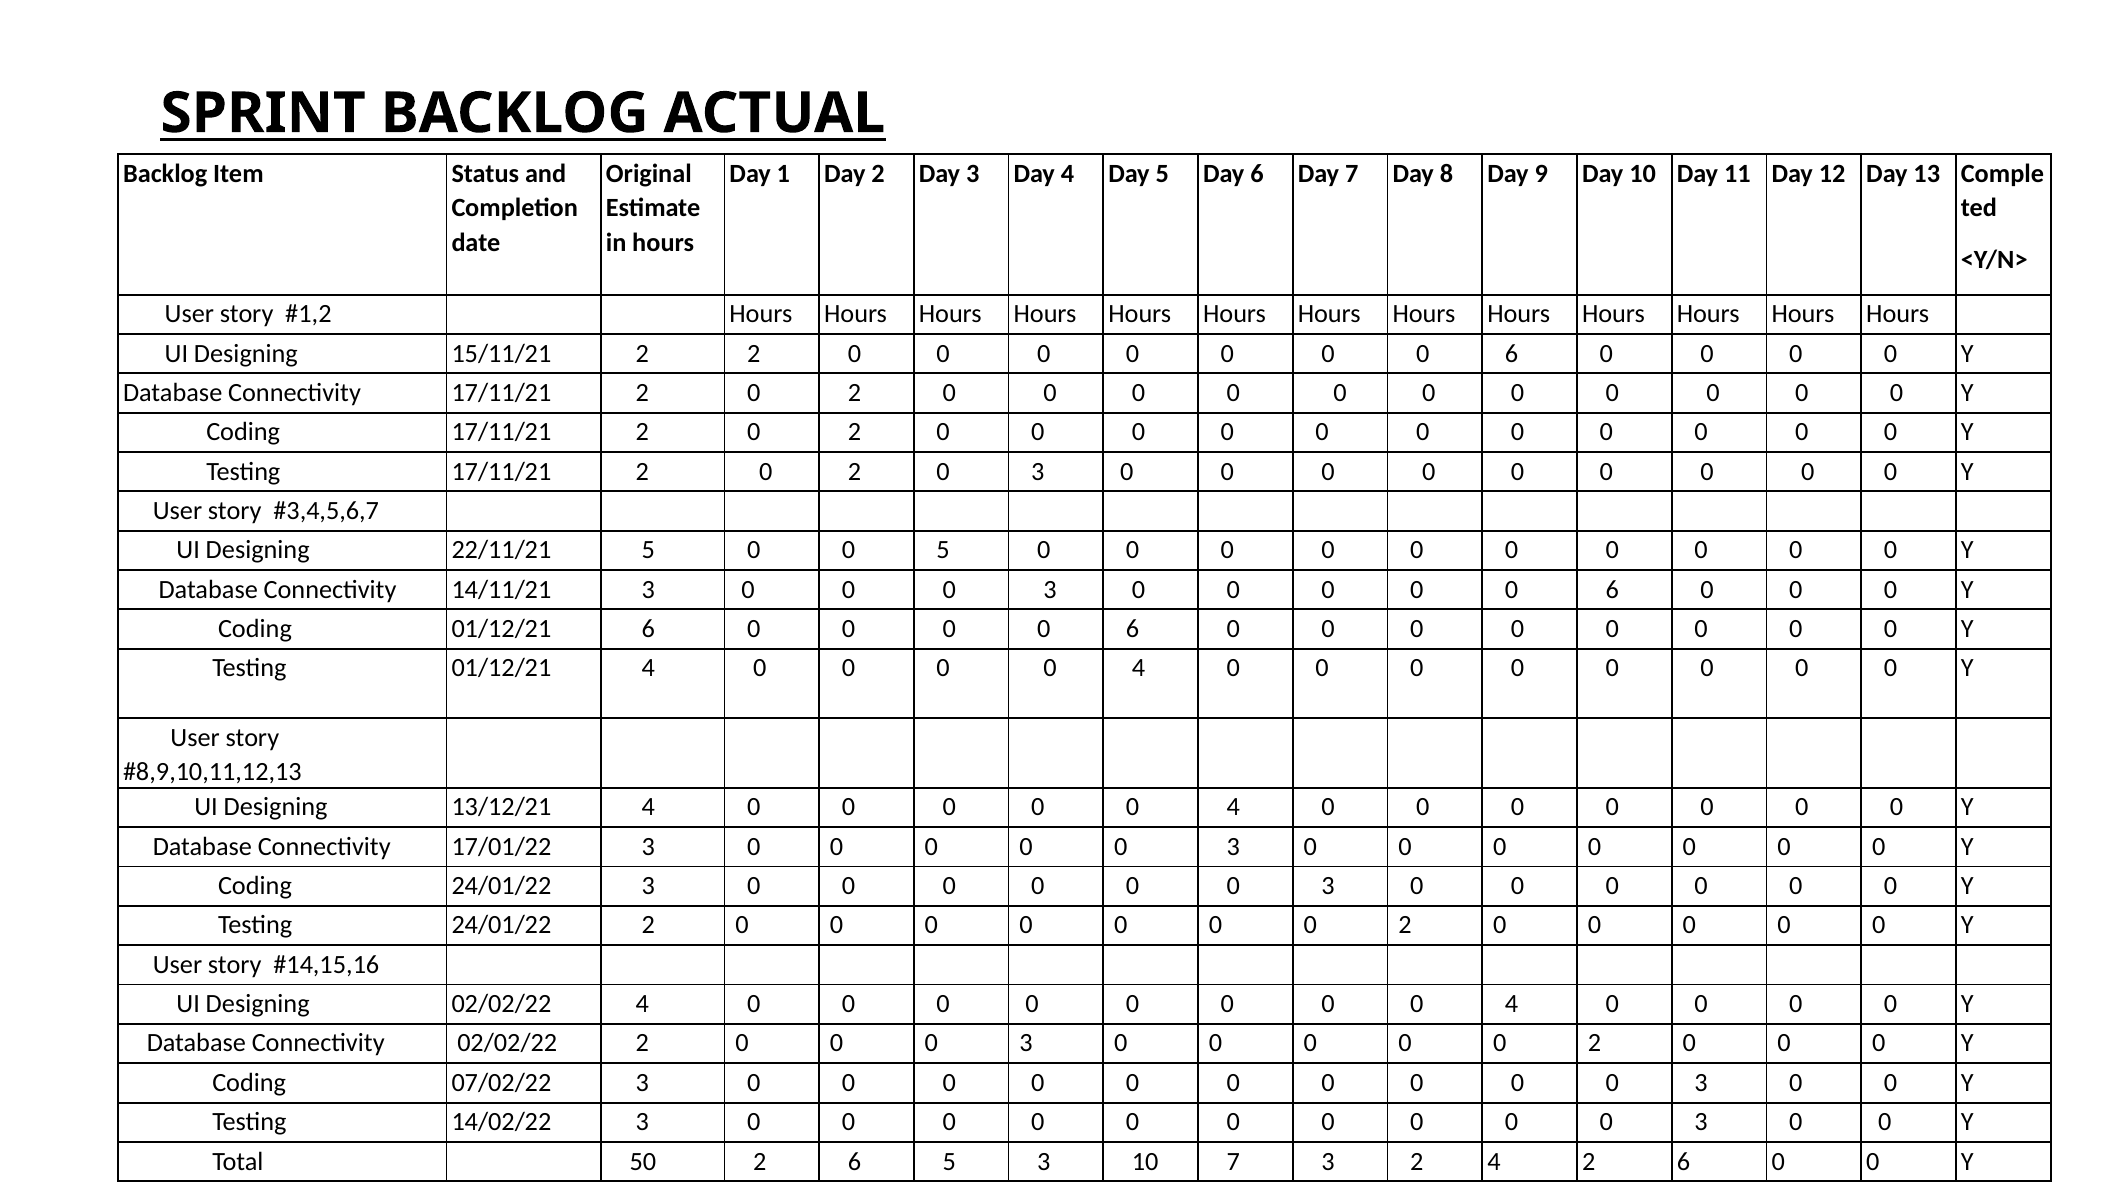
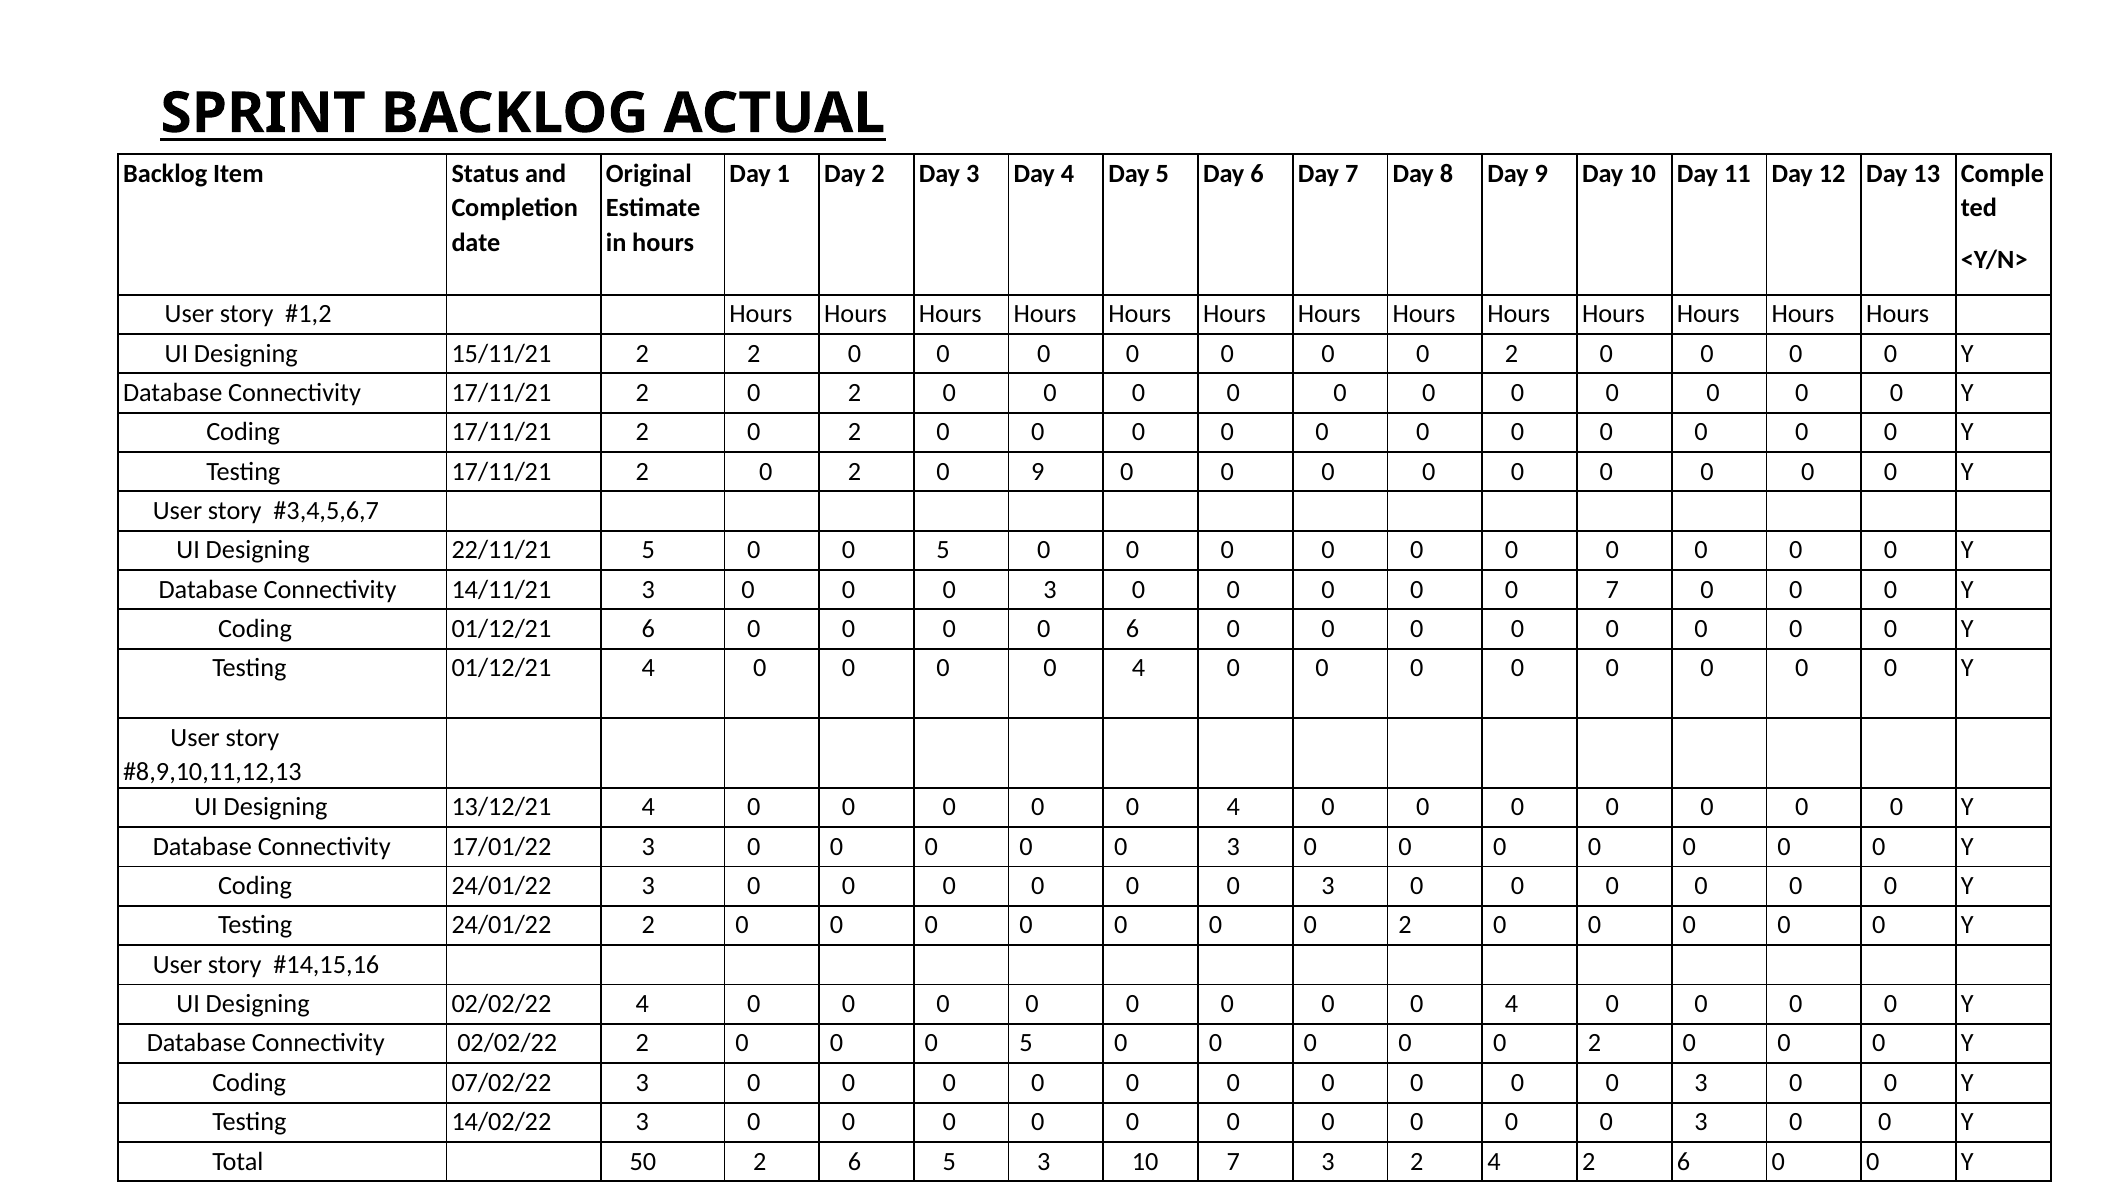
6 at (1512, 353): 6 -> 2
2 0 3: 3 -> 9
6 at (1612, 589): 6 -> 7
3 at (1026, 1043): 3 -> 5
